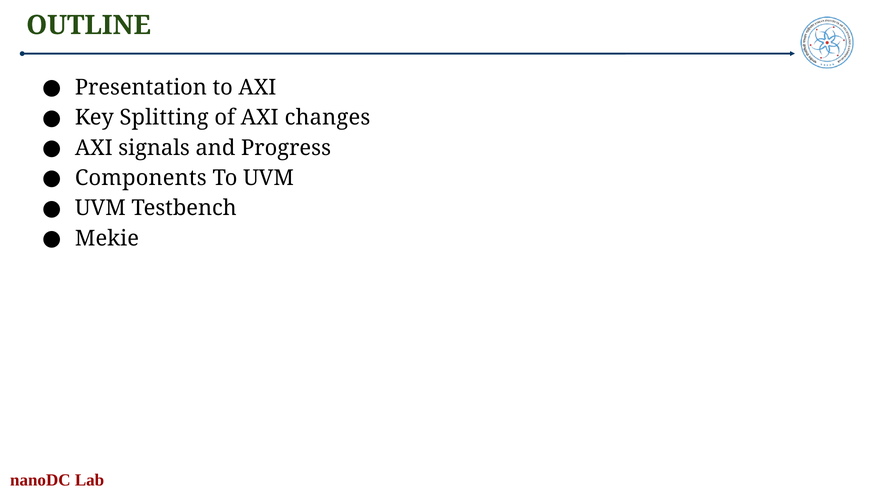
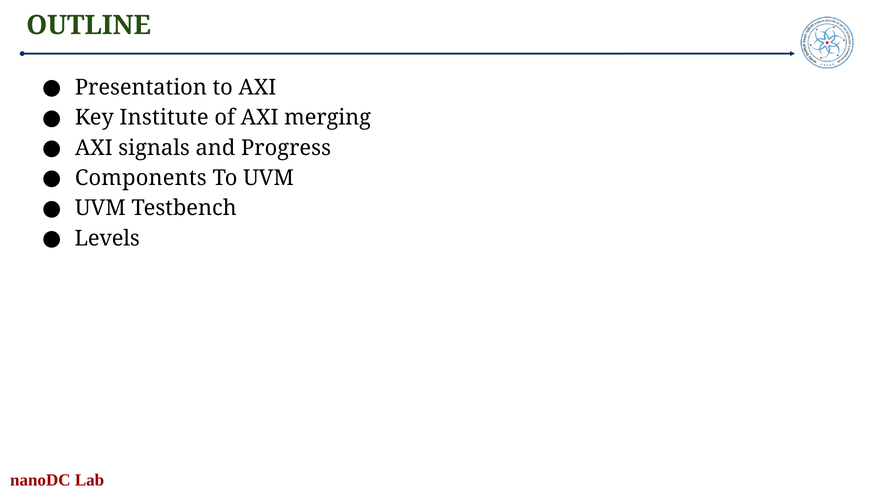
Splitting: Splitting -> Institute
changes: changes -> merging
Mekie: Mekie -> Levels
